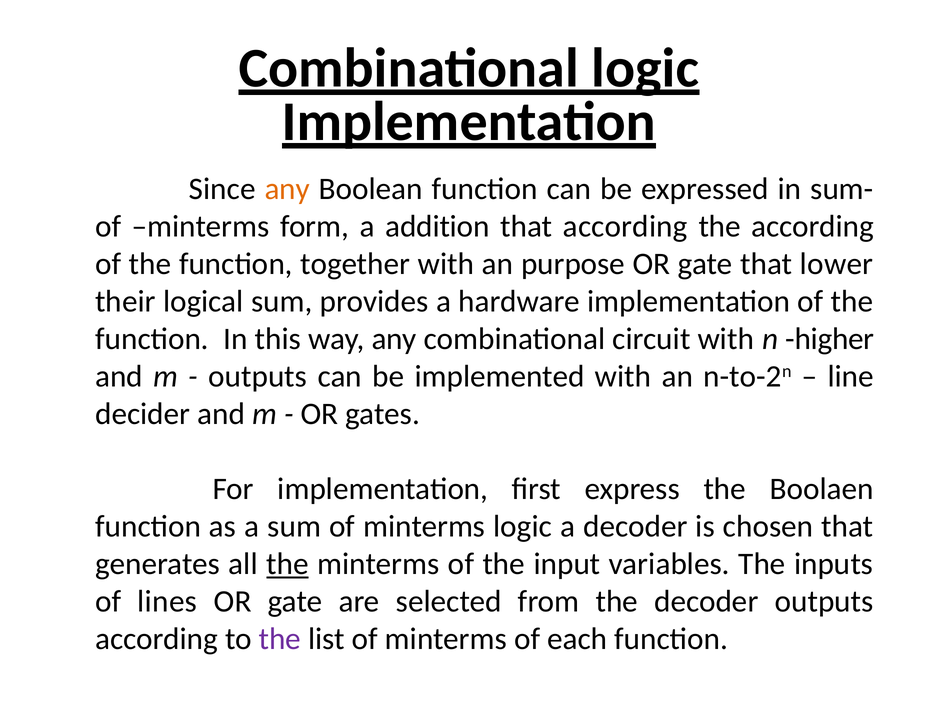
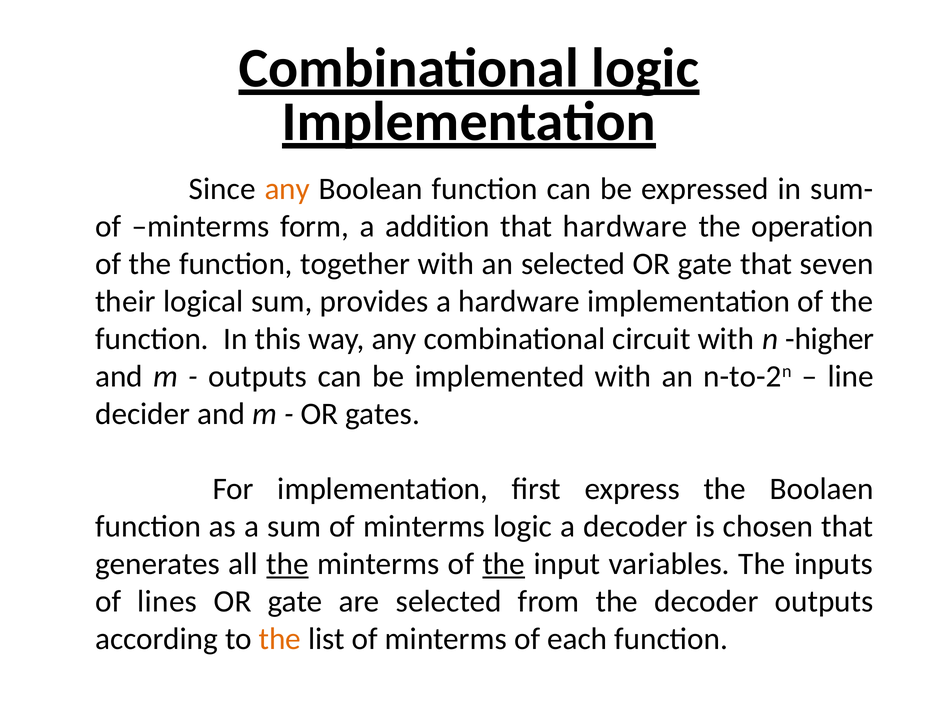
that according: according -> hardware
the according: according -> operation
an purpose: purpose -> selected
lower: lower -> seven
the at (504, 564) underline: none -> present
the at (280, 639) colour: purple -> orange
